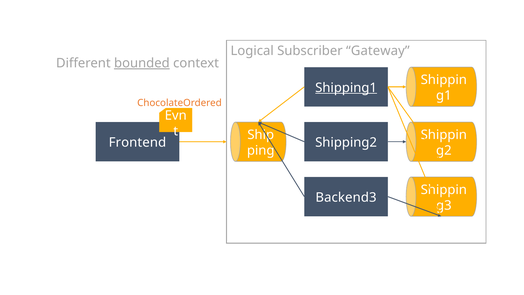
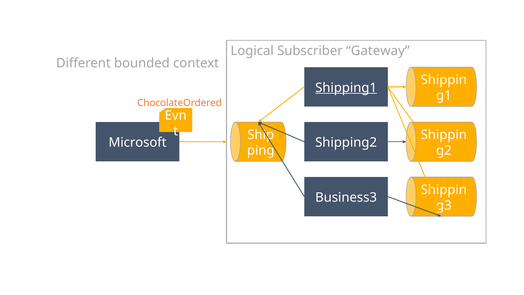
bounded underline: present -> none
Frontend: Frontend -> Microsoft
Backend3: Backend3 -> Business3
